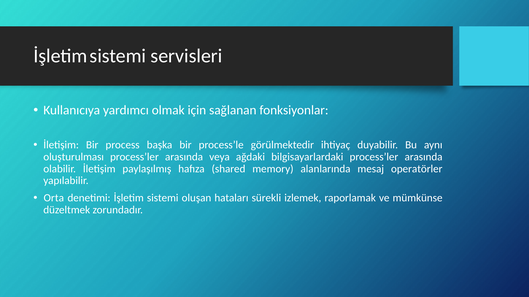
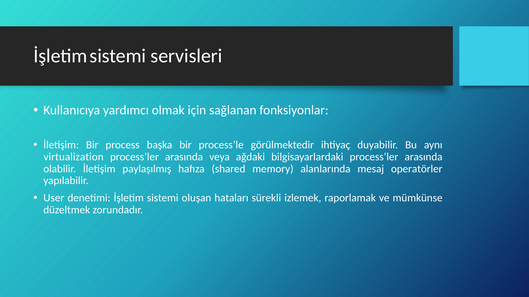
oluşturulması: oluşturulması -> virtualization
Orta: Orta -> User
